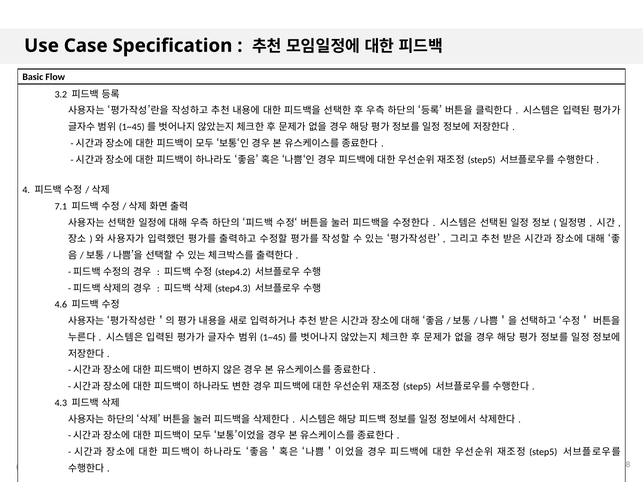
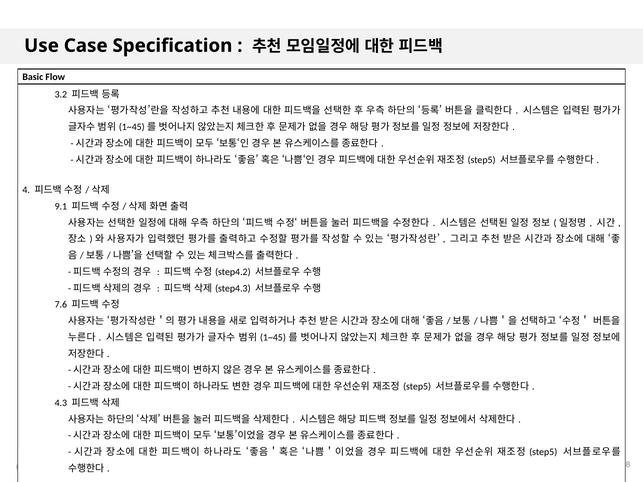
7.1: 7.1 -> 9.1
4.6: 4.6 -> 7.6
